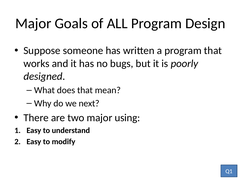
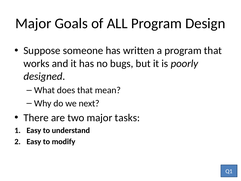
using: using -> tasks
